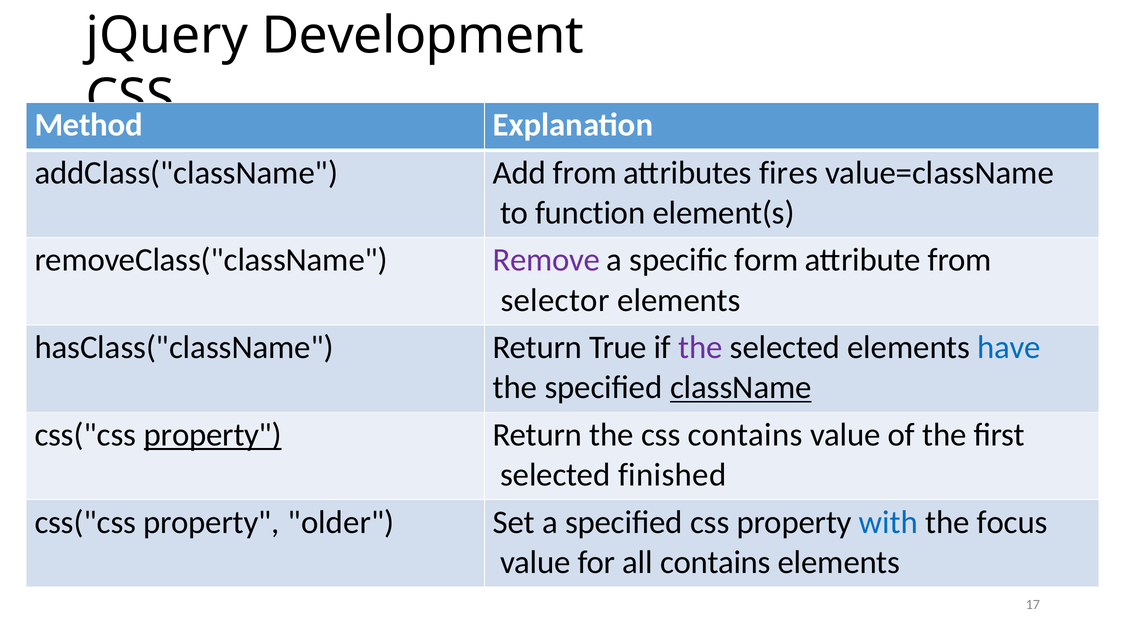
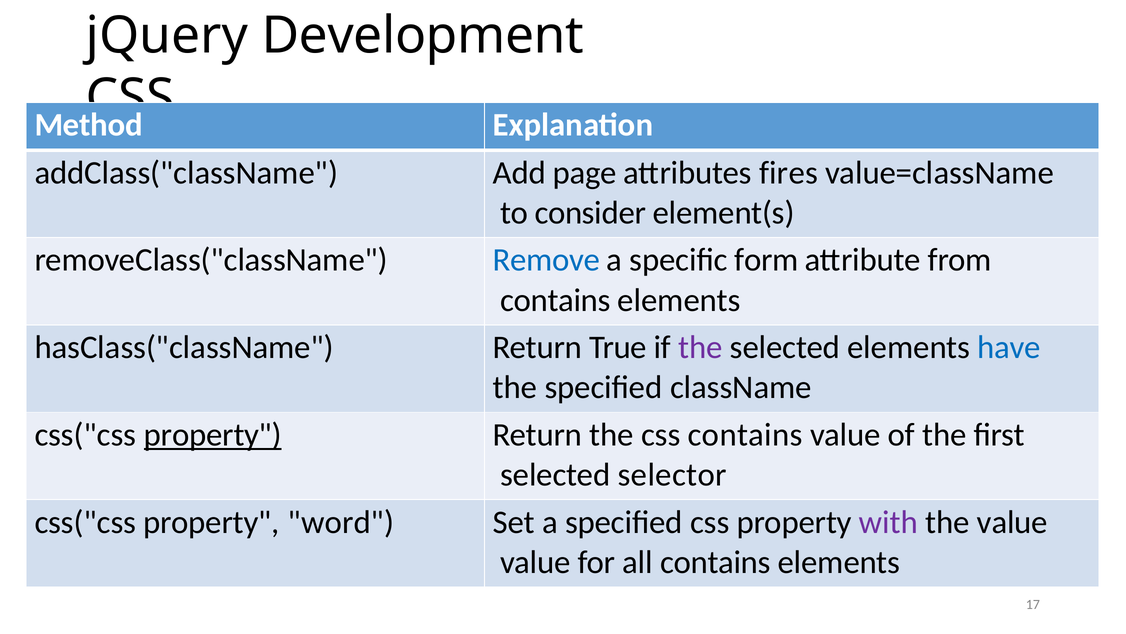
Add from: from -> page
function: function -> consider
Remove colour: purple -> blue
selector at (555, 300): selector -> contains
className underline: present -> none
finished: finished -> selector
older: older -> word
with colour: blue -> purple
the focus: focus -> value
